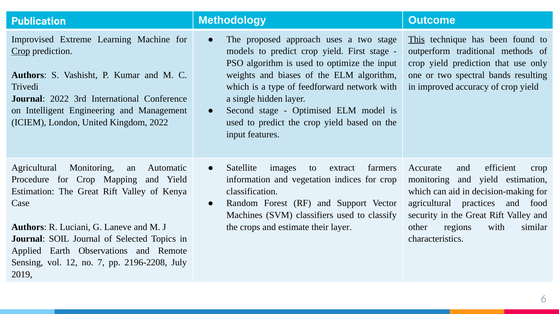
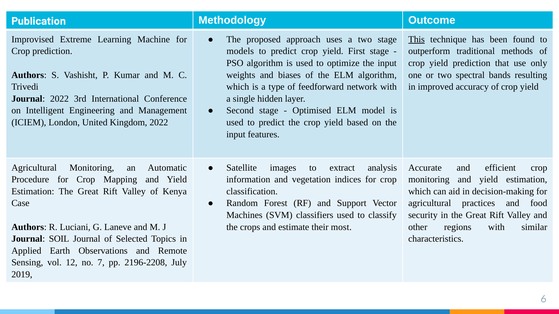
Crop at (21, 51) underline: present -> none
farmers: farmers -> analysis
their layer: layer -> most
